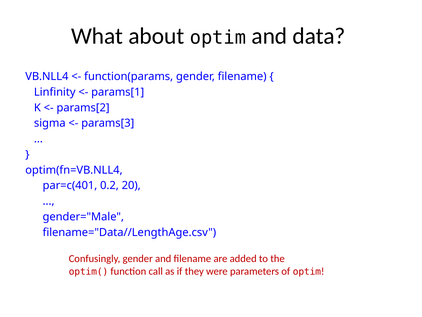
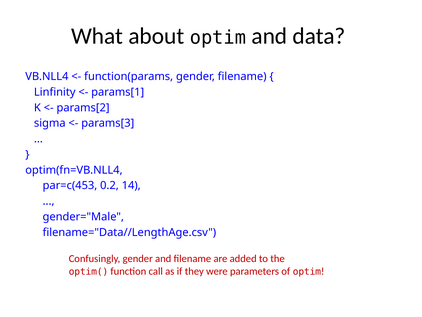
par=c(401: par=c(401 -> par=c(453
20: 20 -> 14
